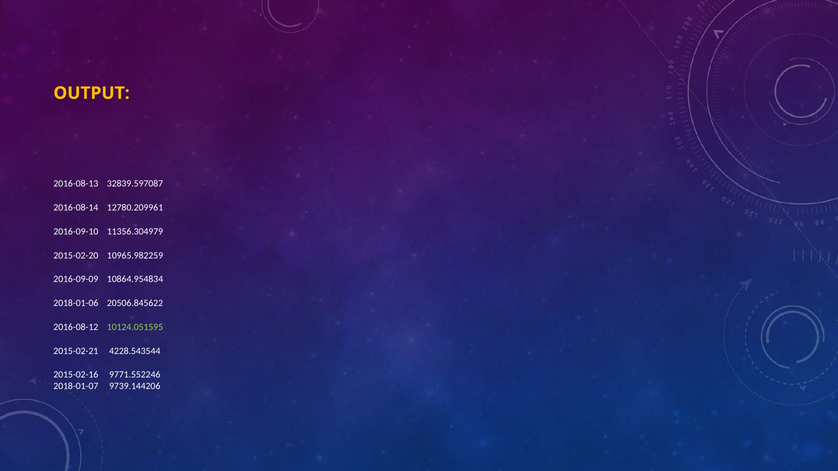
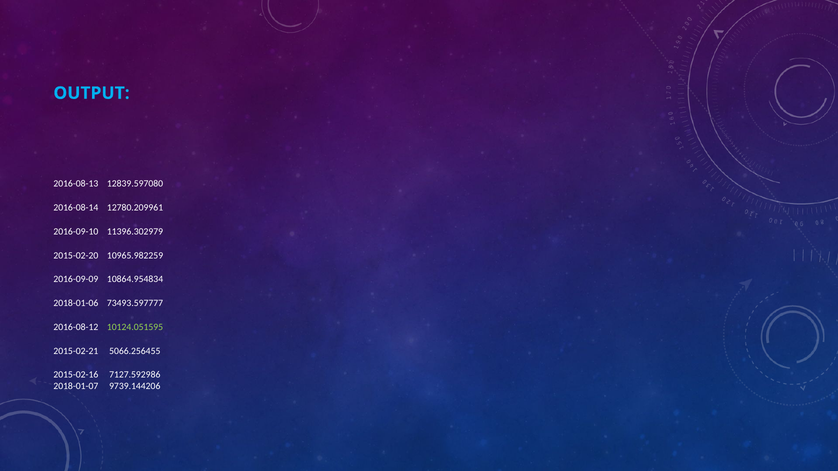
OUTPUT colour: yellow -> light blue
32839.597087: 32839.597087 -> 12839.597080
11356.304979: 11356.304979 -> 11396.302979
20506.845622: 20506.845622 -> 73493.597777
4228.543544: 4228.543544 -> 5066.256455
9771.552246: 9771.552246 -> 7127.592986
